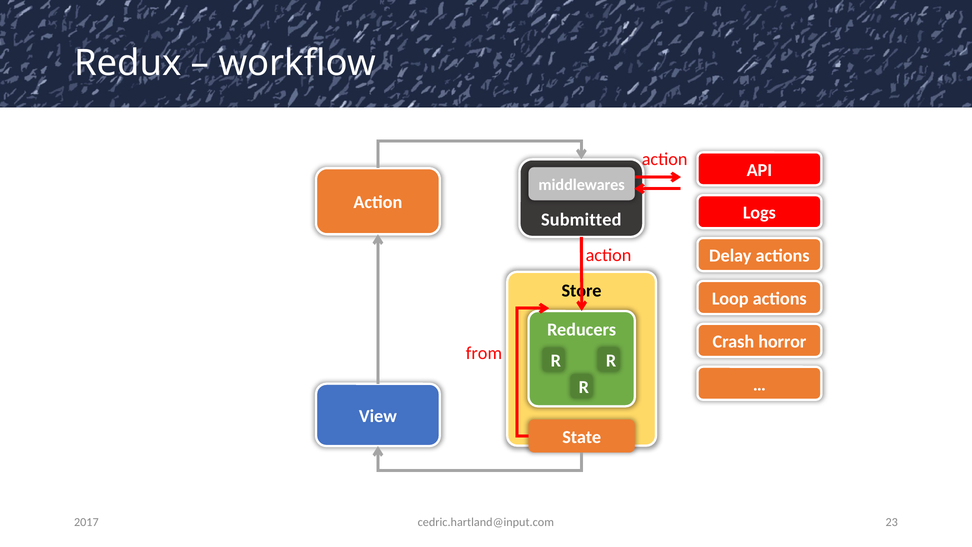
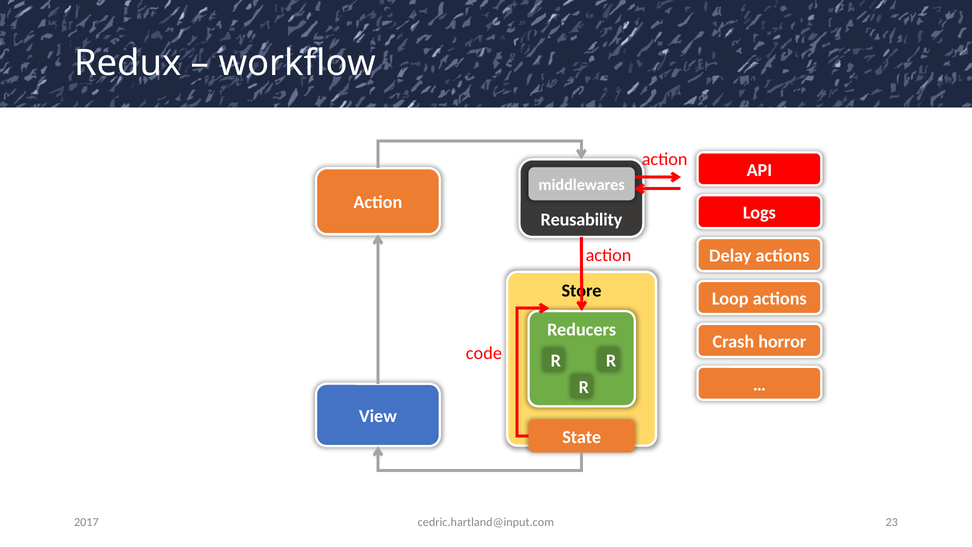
Submitted: Submitted -> Reusability
from: from -> code
